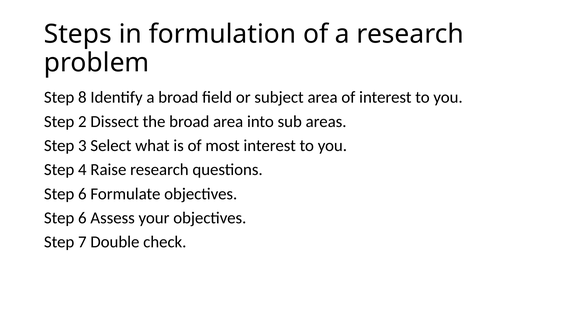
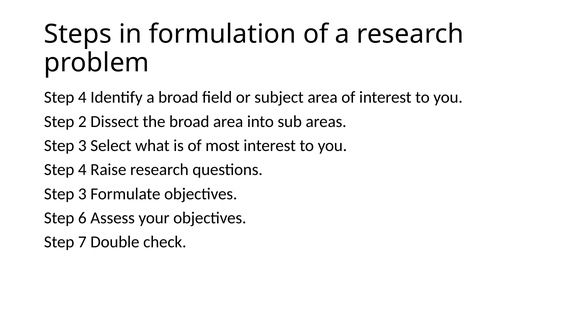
8 at (82, 98): 8 -> 4
6 at (82, 194): 6 -> 3
